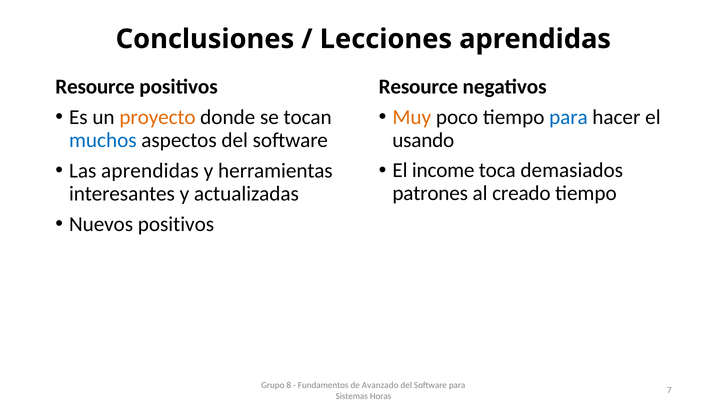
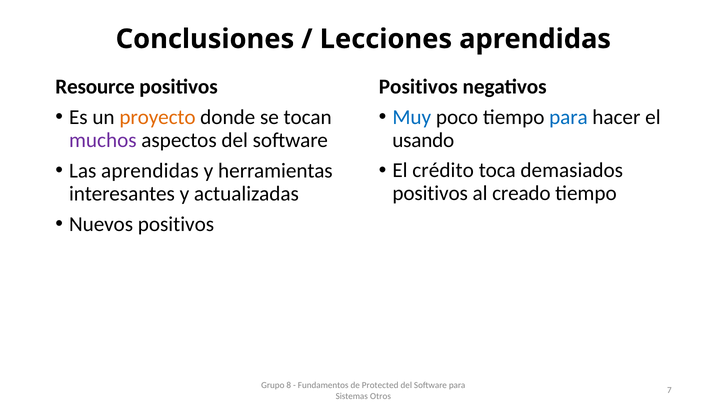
Resource at (418, 87): Resource -> Positivos
Muy colour: orange -> blue
muchos colour: blue -> purple
income: income -> crédito
patrones at (430, 193): patrones -> positivos
Avanzado: Avanzado -> Protected
Horas: Horas -> Otros
